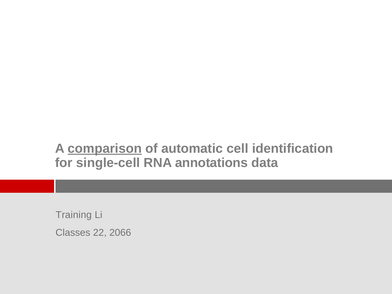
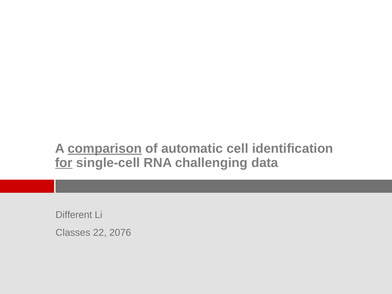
for underline: none -> present
annotations: annotations -> challenging
Training: Training -> Different
2066: 2066 -> 2076
